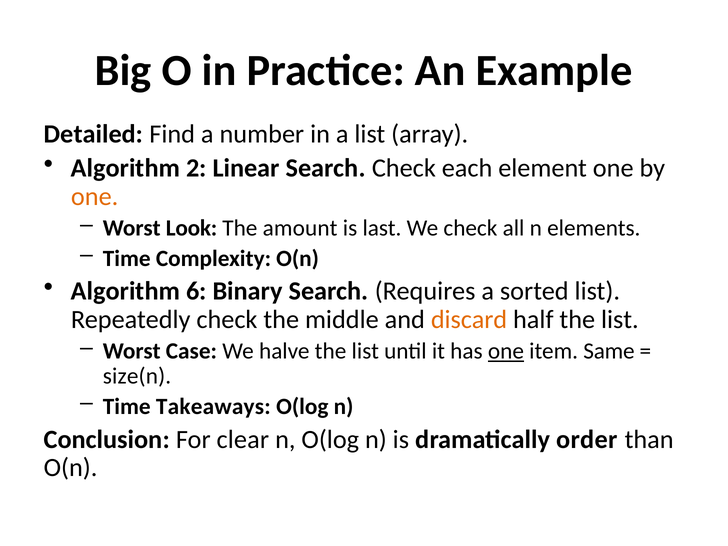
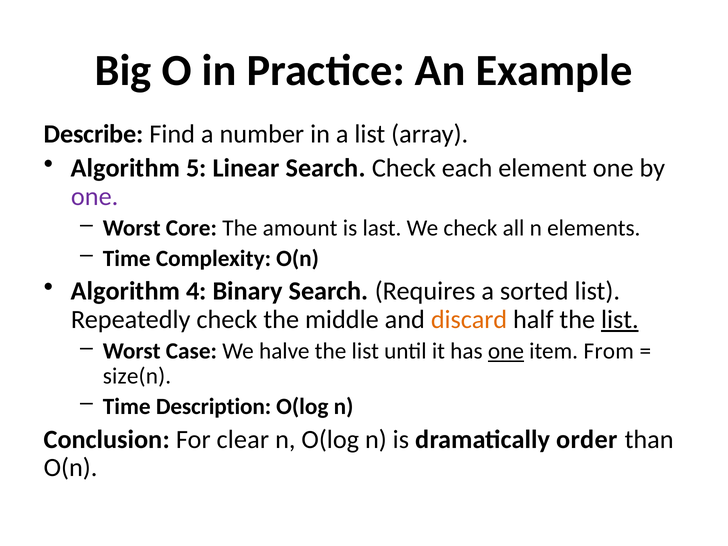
Detailed: Detailed -> Describe
2: 2 -> 5
one at (95, 197) colour: orange -> purple
Look: Look -> Core
6: 6 -> 4
list at (620, 320) underline: none -> present
Same: Same -> From
Takeaways: Takeaways -> Description
